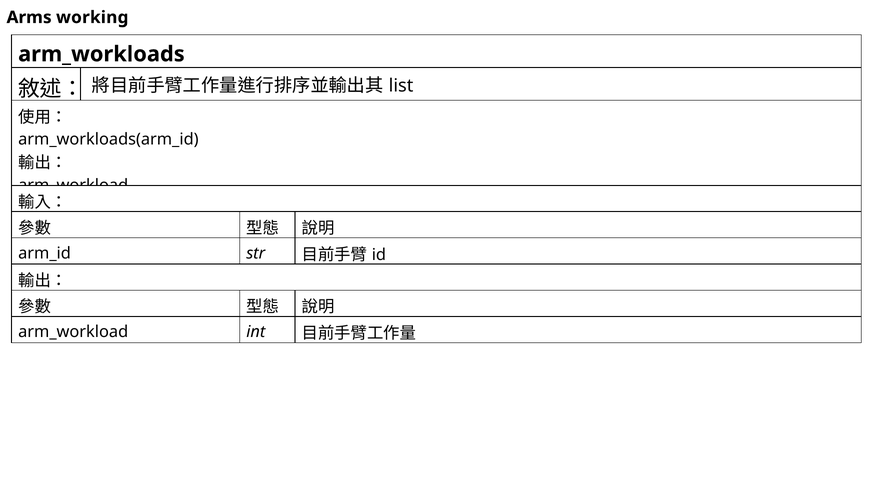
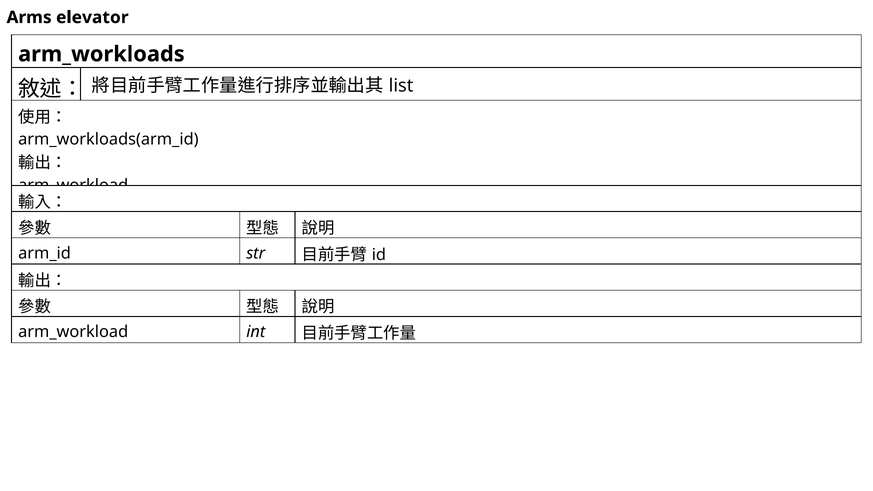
working: working -> elevator
